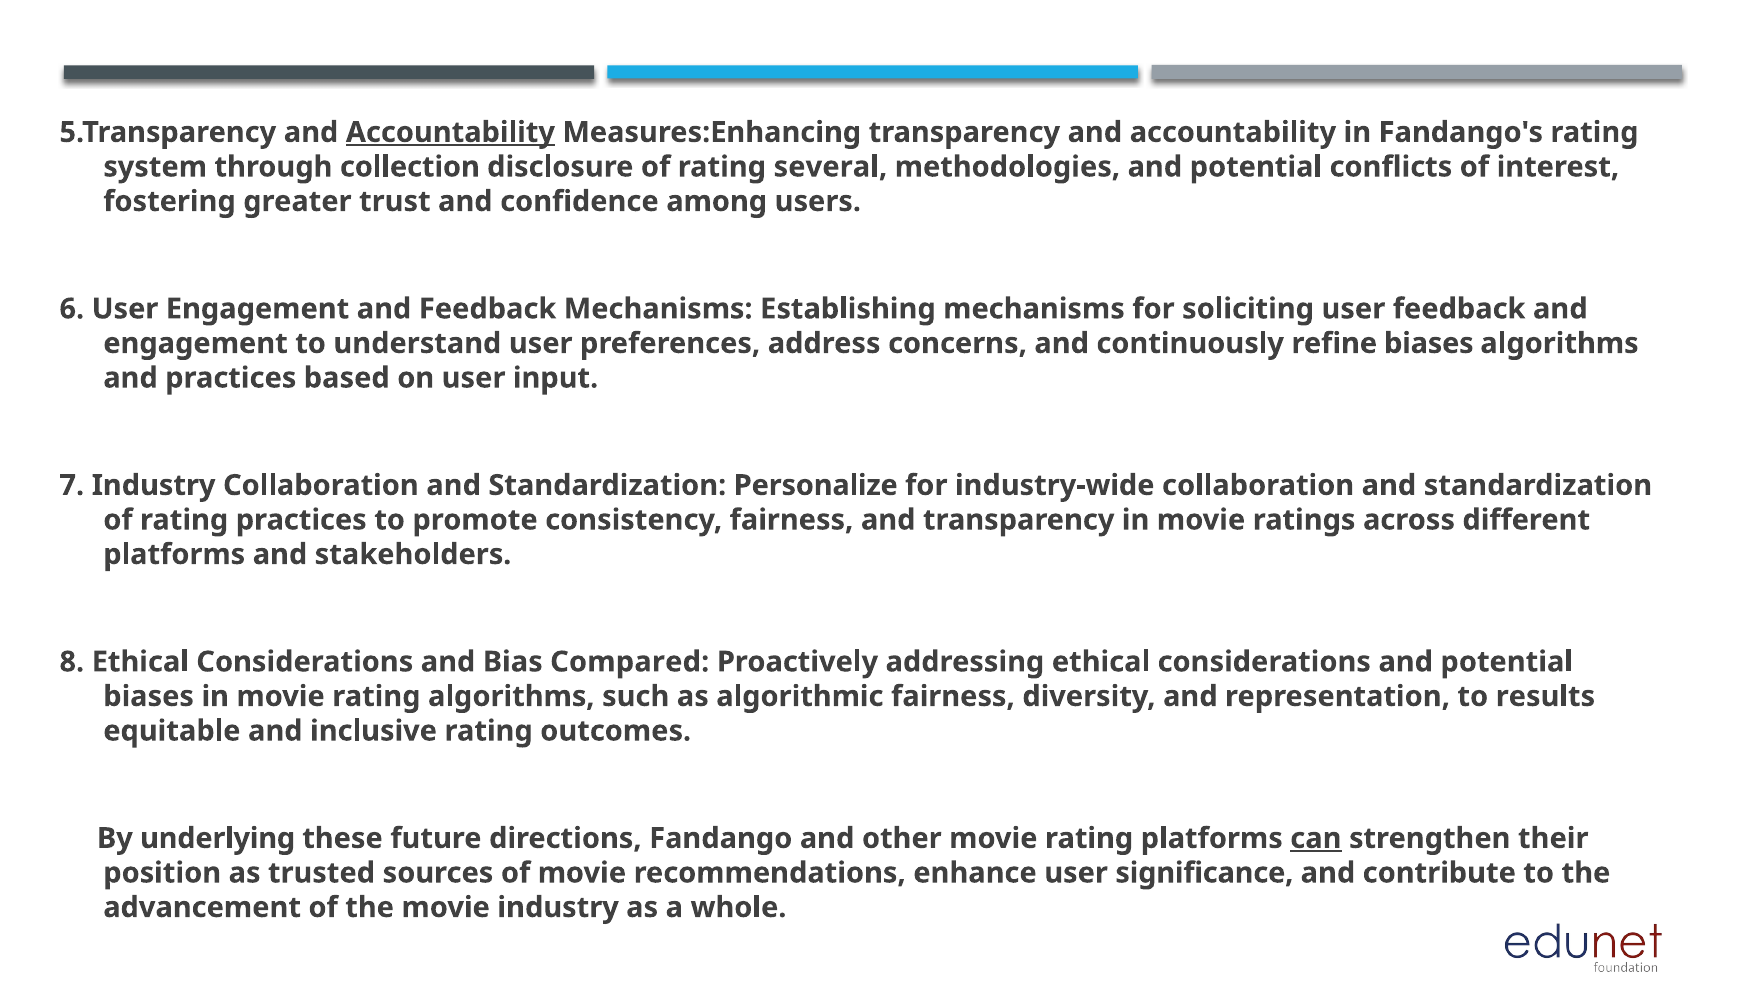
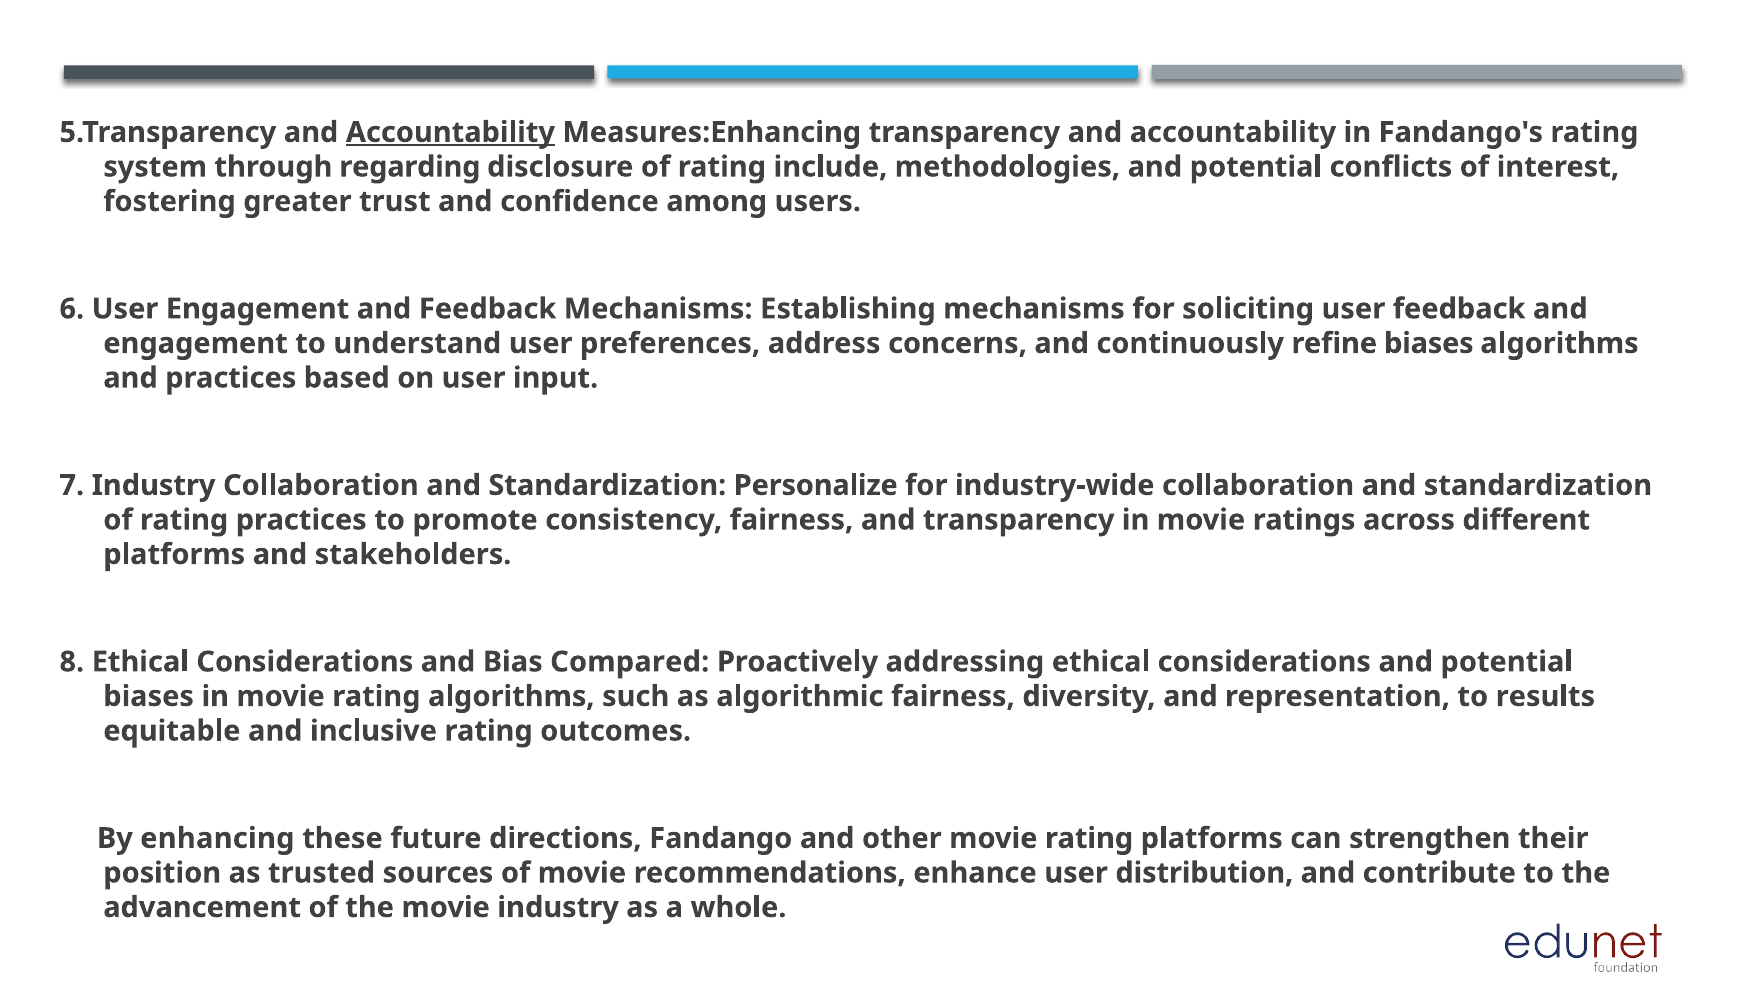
collection: collection -> regarding
several: several -> include
underlying: underlying -> enhancing
can underline: present -> none
significance: significance -> distribution
